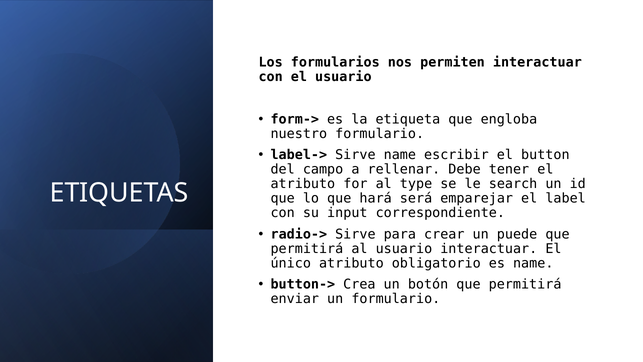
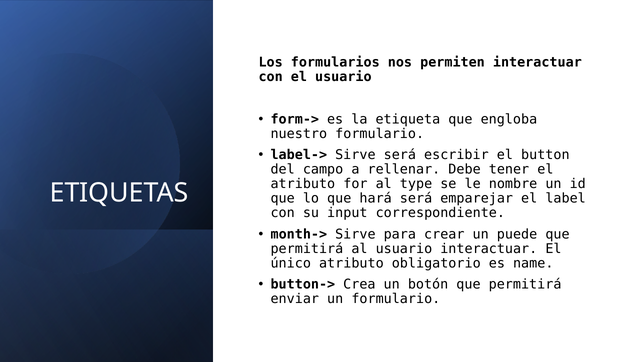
Sirve name: name -> será
search: search -> nombre
radio->: radio-> -> month->
